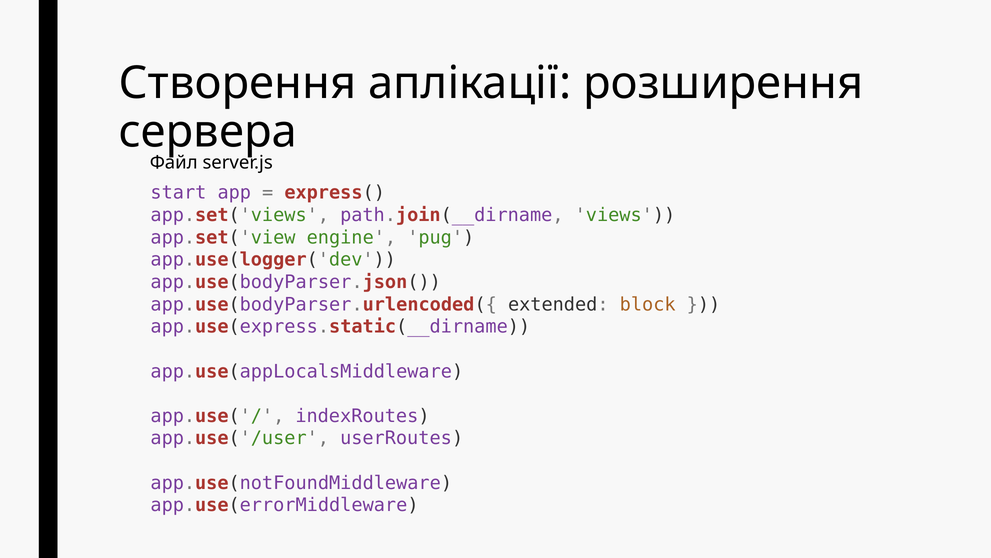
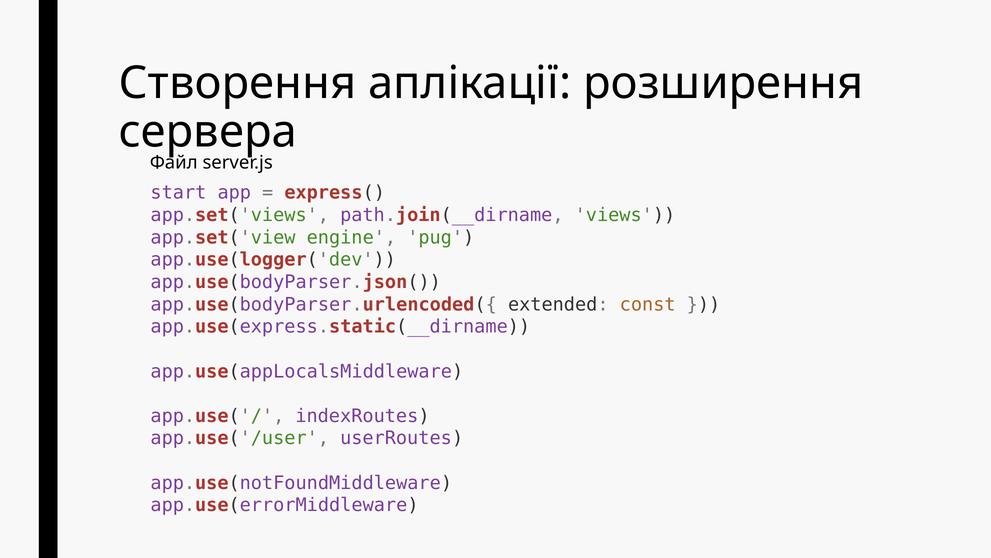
block: block -> const
